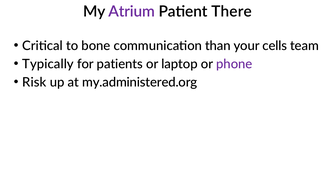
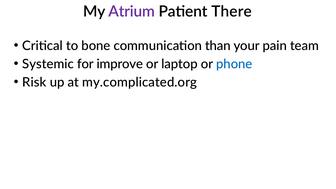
cells: cells -> pain
Typically: Typically -> Systemic
patients: patients -> improve
phone colour: purple -> blue
my.administered.org: my.administered.org -> my.complicated.org
